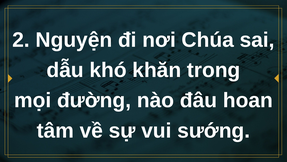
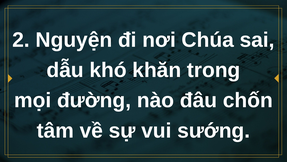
hoan: hoan -> chốn
